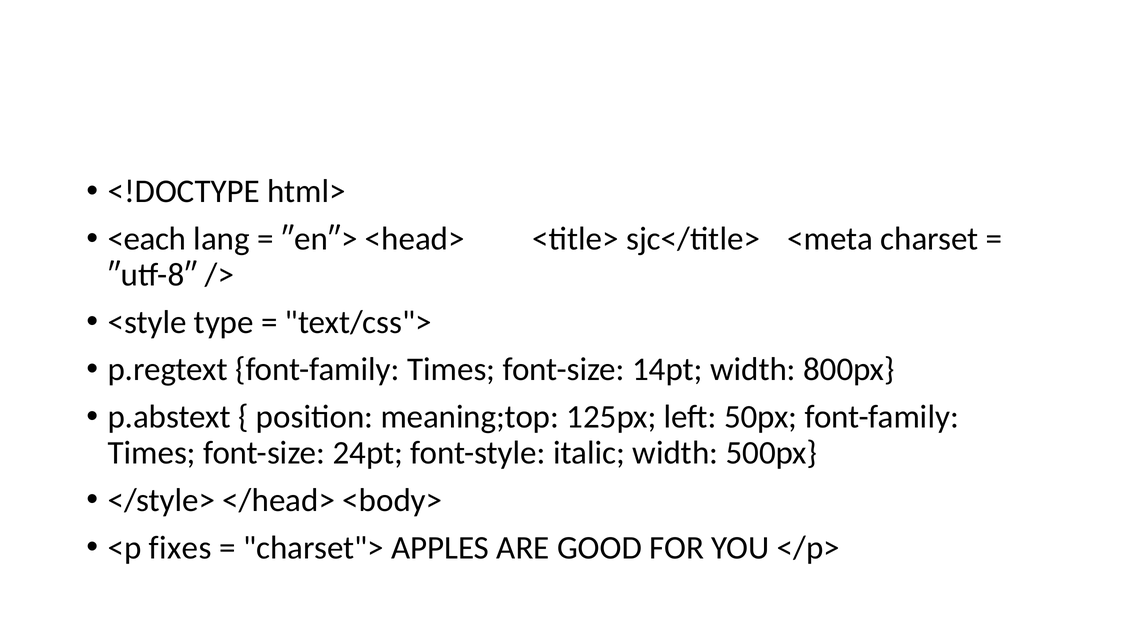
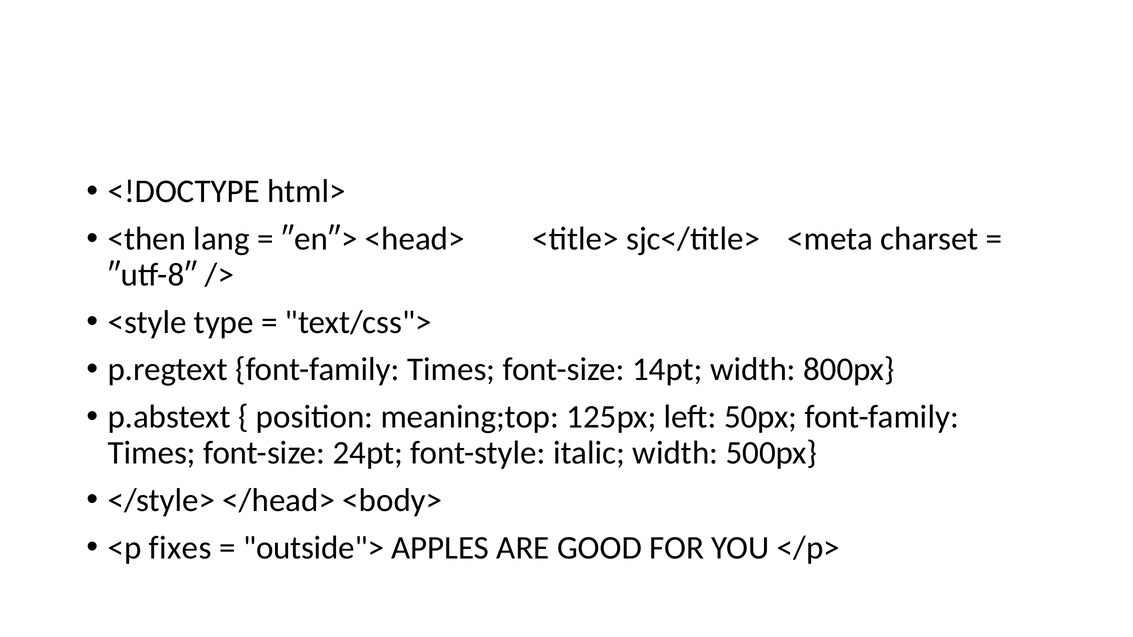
<each: <each -> <then
charset">: charset"> -> outside">
